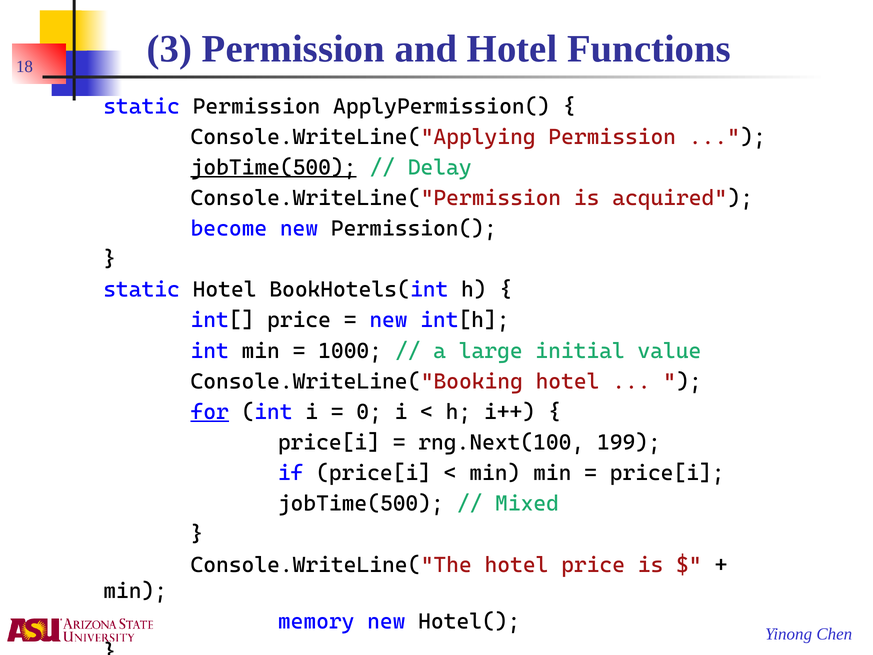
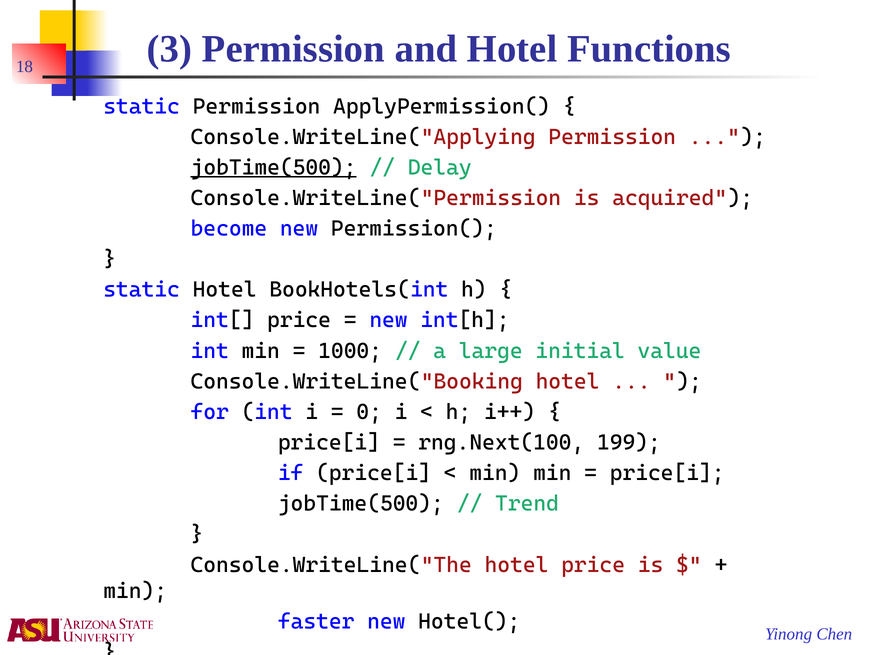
for underline: present -> none
Mixed: Mixed -> Trend
memory: memory -> faster
